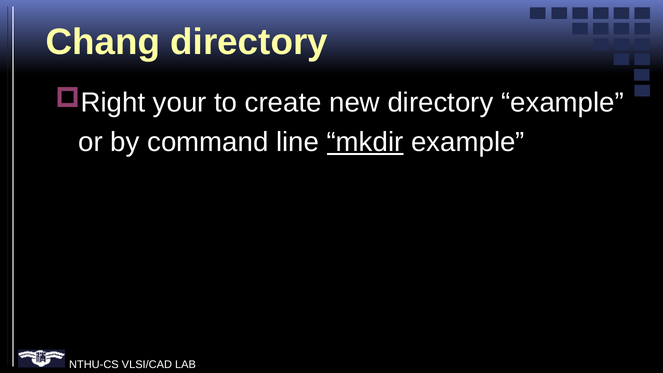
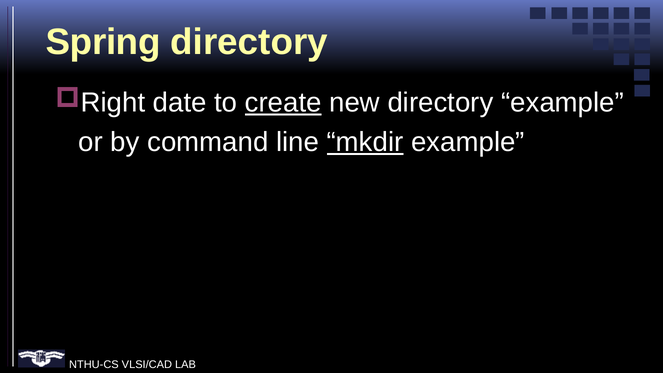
Chang: Chang -> Spring
your: your -> date
create underline: none -> present
